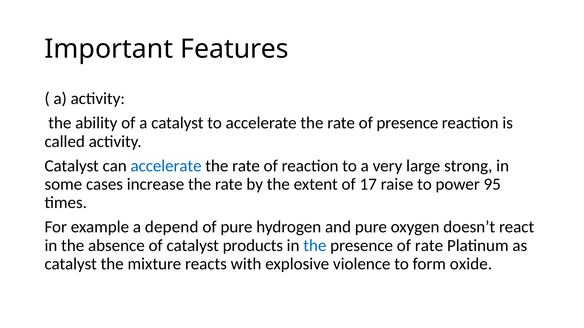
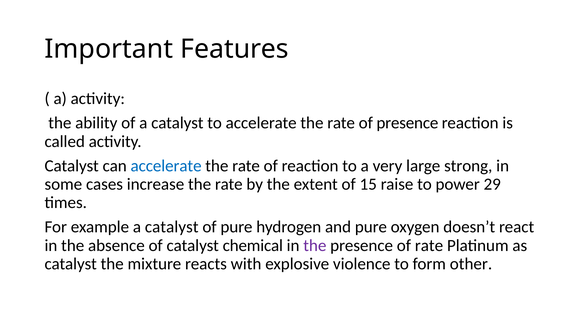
17: 17 -> 15
95: 95 -> 29
example a depend: depend -> catalyst
products: products -> chemical
the at (315, 246) colour: blue -> purple
oxide: oxide -> other
